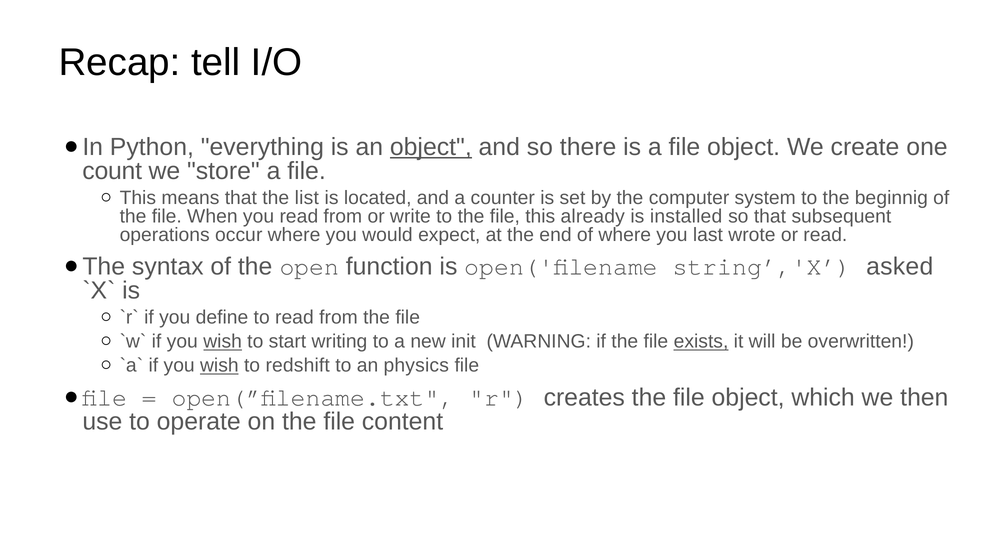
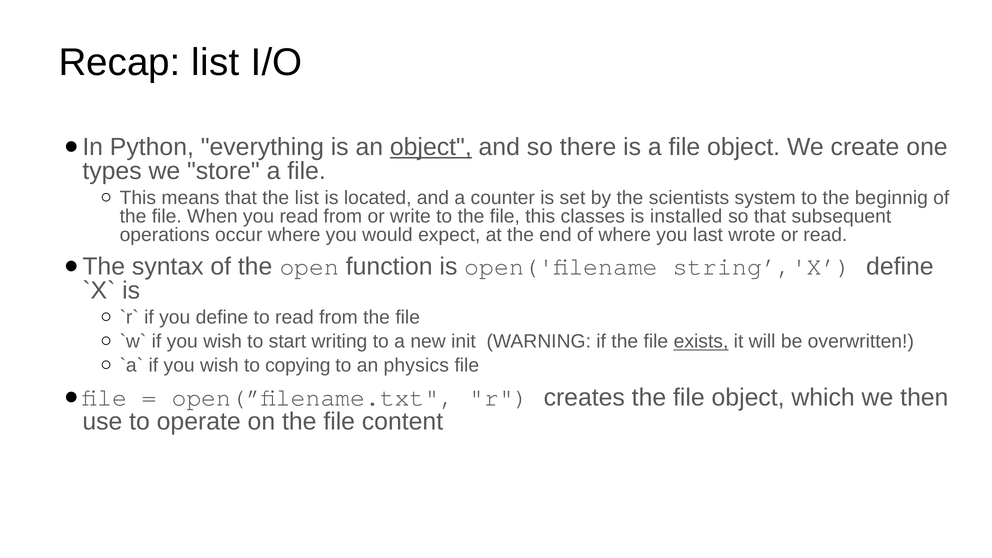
Recap tell: tell -> list
count: count -> types
computer: computer -> scientists
already: already -> classes
string’,'X asked: asked -> define
wish at (223, 342) underline: present -> none
wish at (219, 366) underline: present -> none
redshift: redshift -> copying
